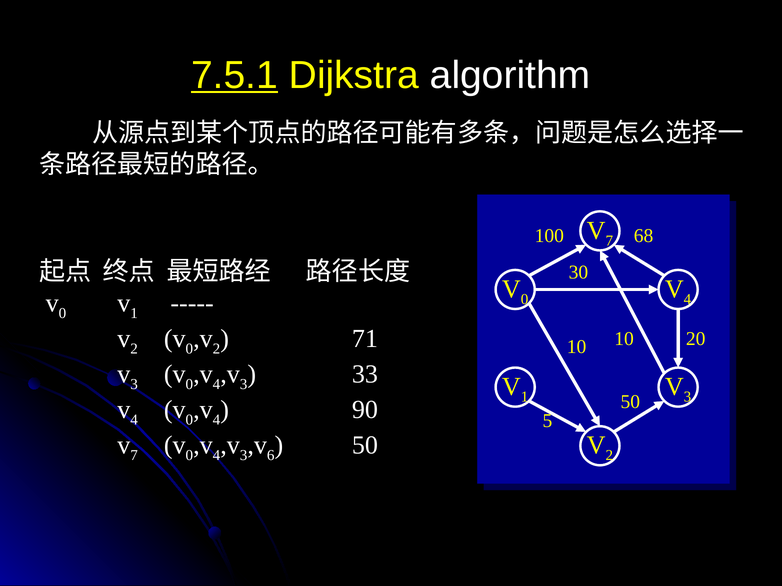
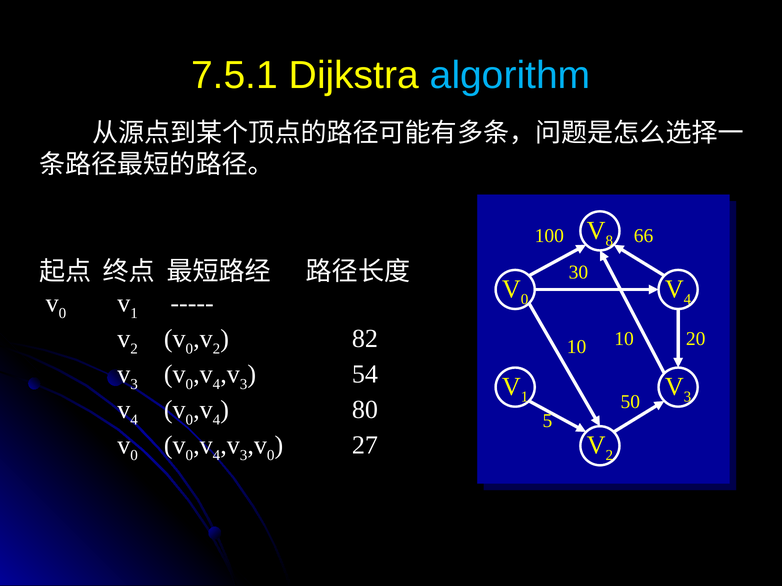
7.5.1 underline: present -> none
algorithm colour: white -> light blue
7 at (609, 241): 7 -> 8
68: 68 -> 66
71: 71 -> 82
33: 33 -> 54
90: 90 -> 80
7 at (134, 456): 7 -> 0
6 at (271, 456): 6 -> 0
50 at (365, 446): 50 -> 27
